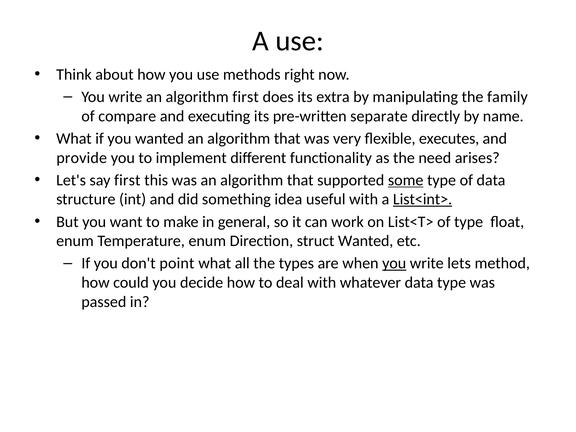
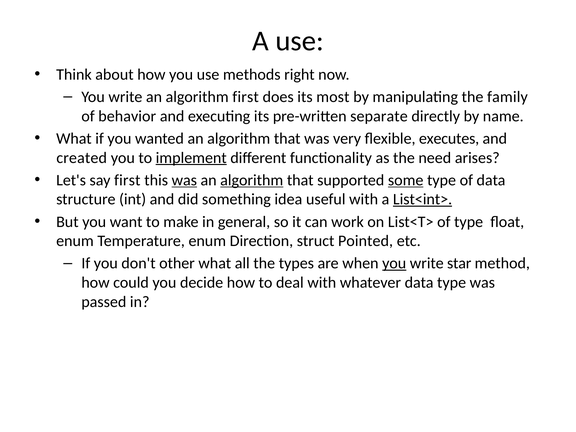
extra: extra -> most
compare: compare -> behavior
provide: provide -> created
implement underline: none -> present
was at (184, 180) underline: none -> present
algorithm at (252, 180) underline: none -> present
struct Wanted: Wanted -> Pointed
point: point -> other
lets: lets -> star
